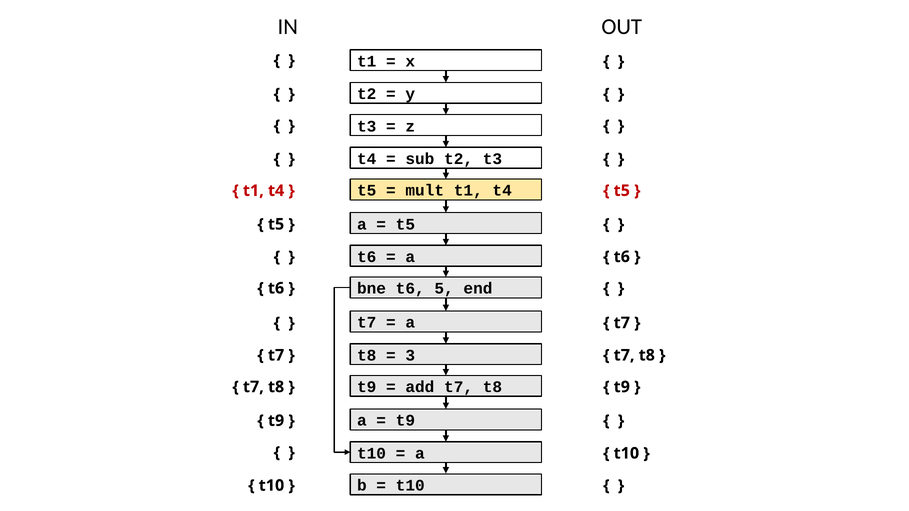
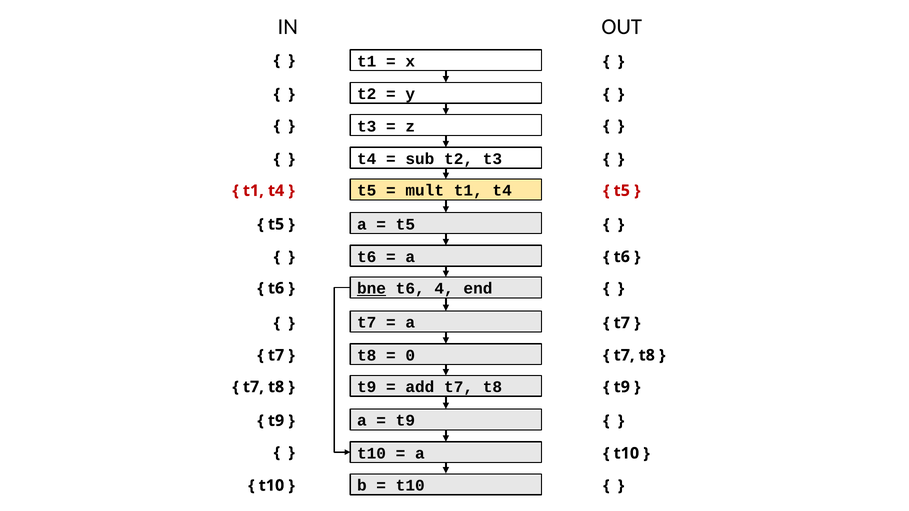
bne underline: none -> present
5: 5 -> 4
3: 3 -> 0
